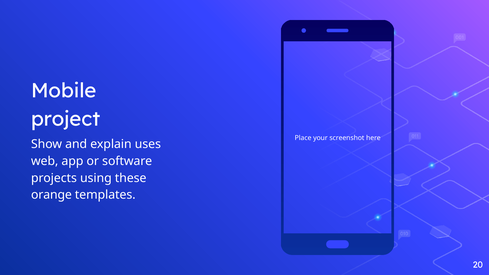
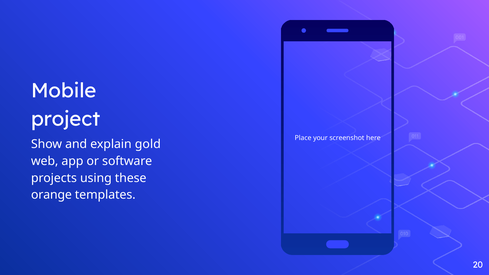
uses: uses -> gold
